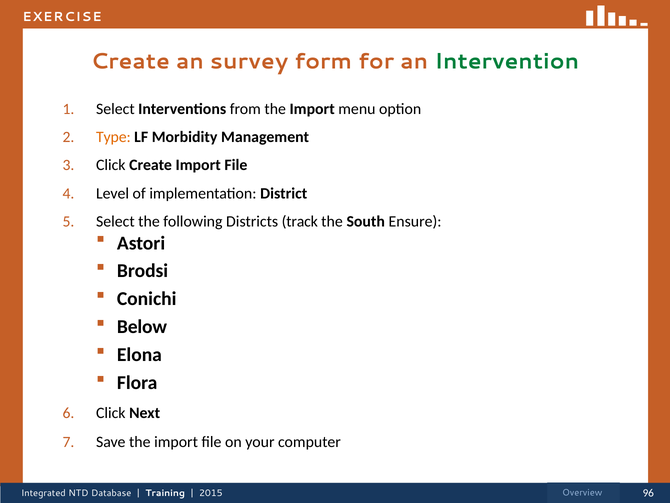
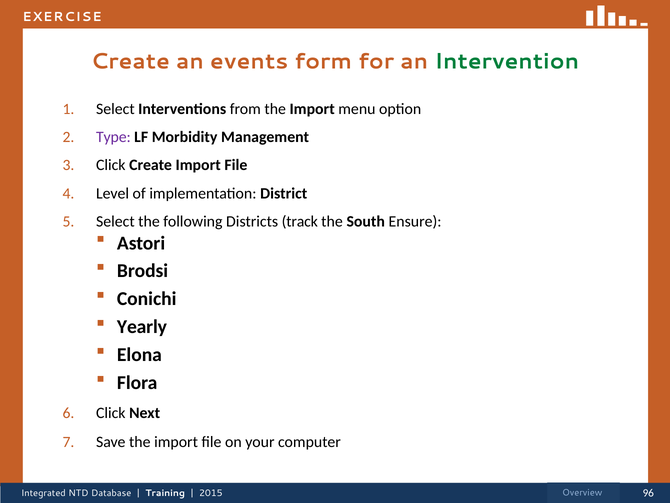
survey: survey -> events
Type colour: orange -> purple
Below: Below -> Yearly
